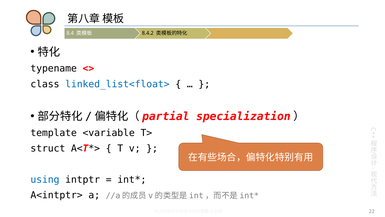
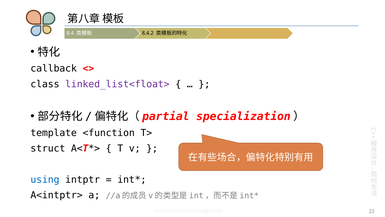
typename: typename -> callback
linked_list<float> colour: blue -> purple
<variable: <variable -> <function
